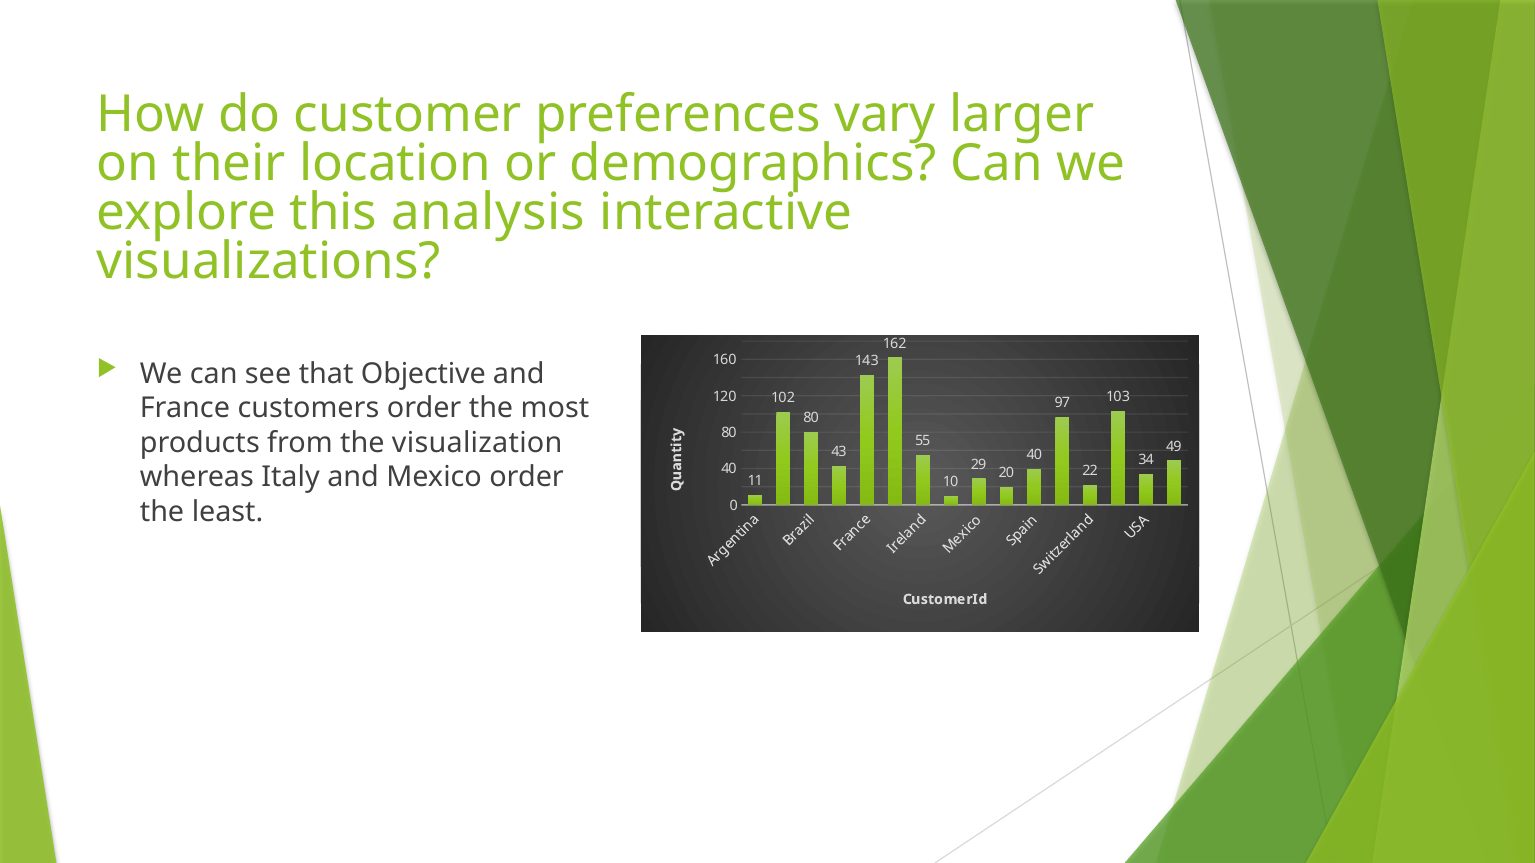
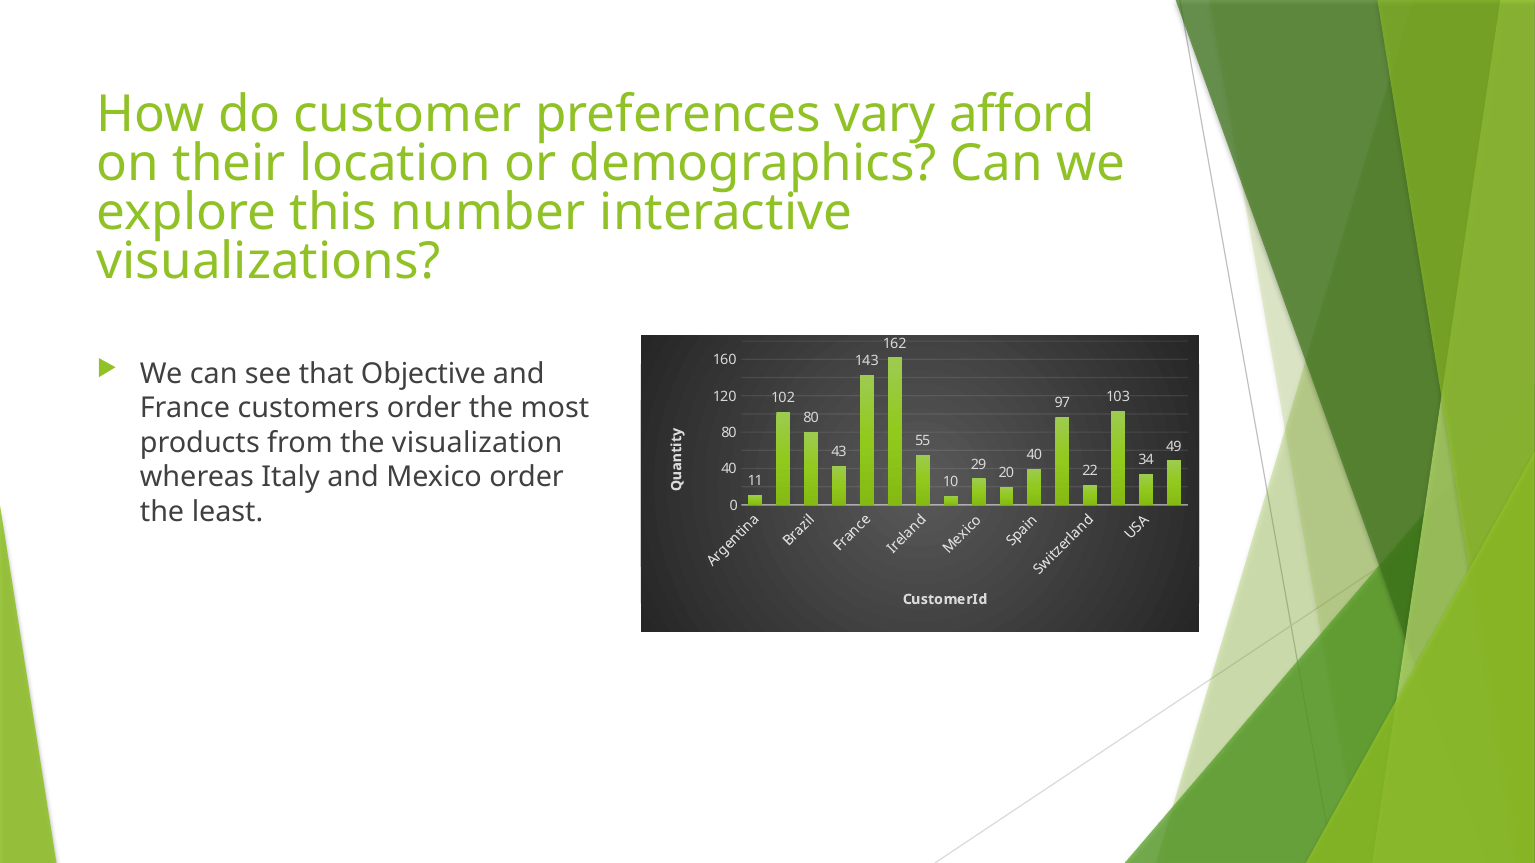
larger: larger -> afford
analysis: analysis -> number
